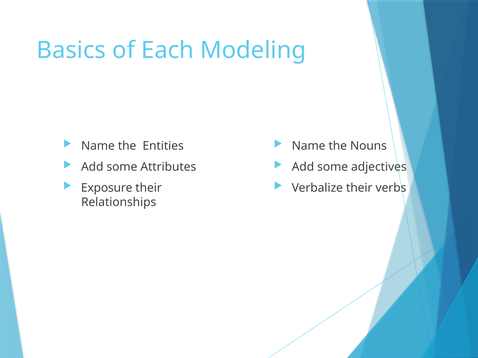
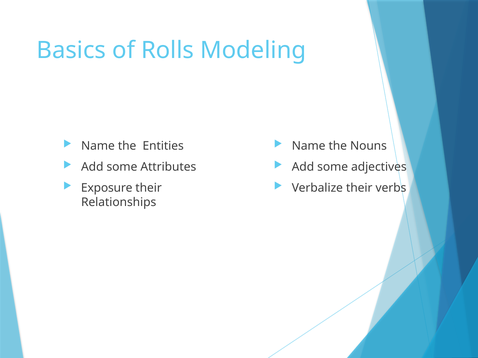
Each: Each -> Rolls
